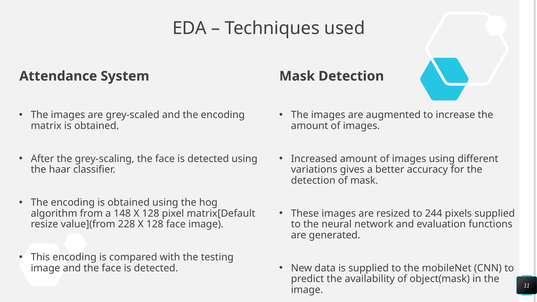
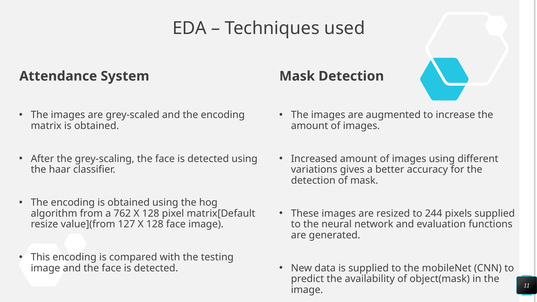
148: 148 -> 762
228: 228 -> 127
